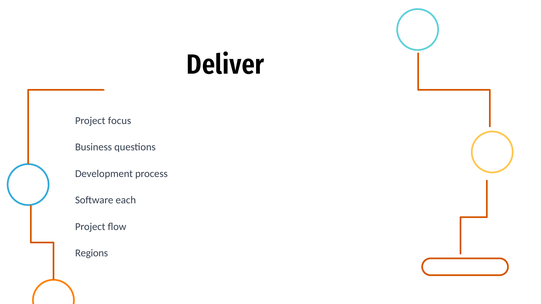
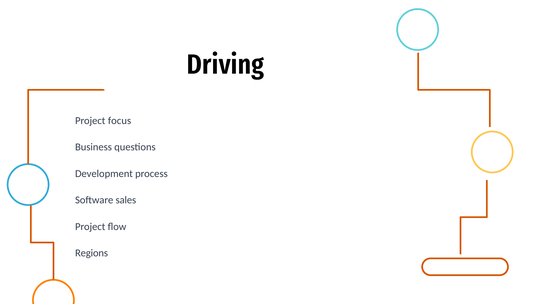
Deliver: Deliver -> Driving
each: each -> sales
